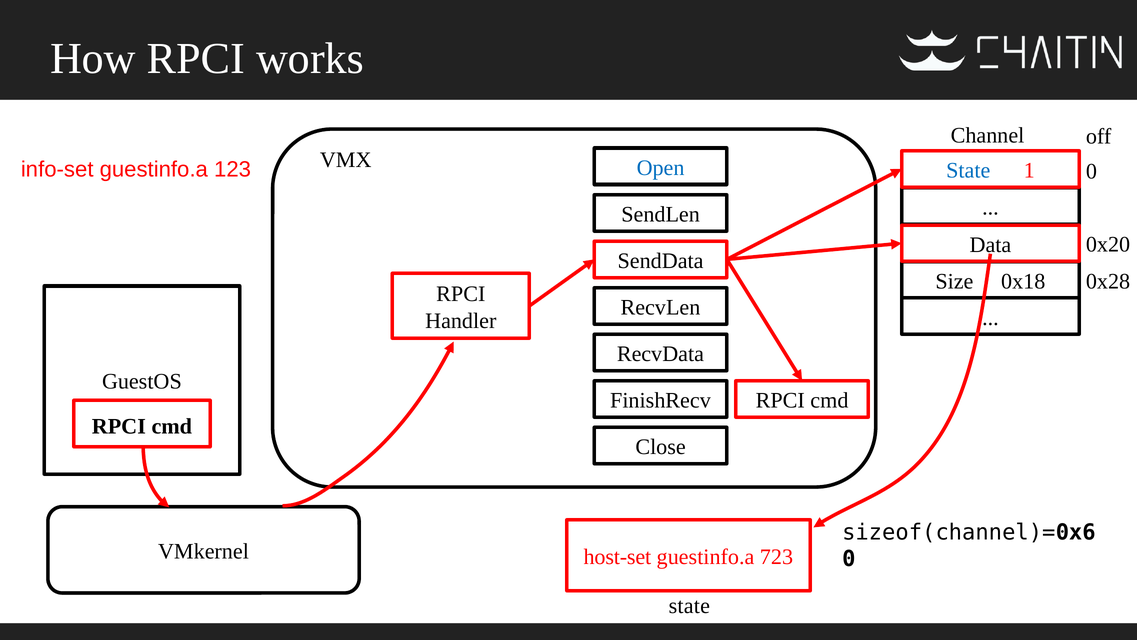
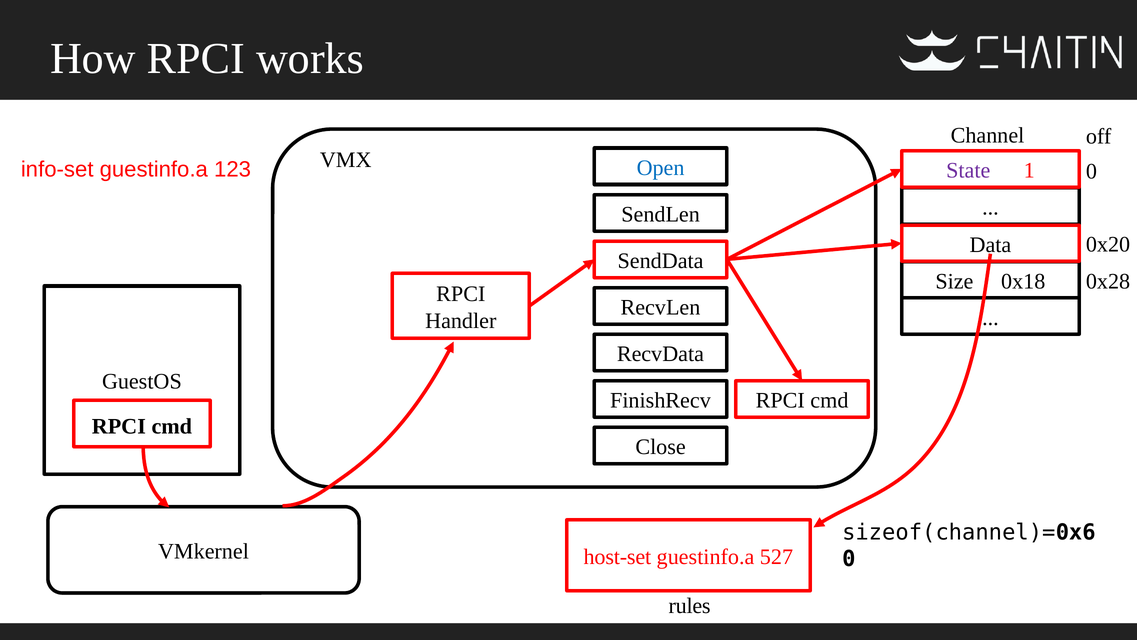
State at (968, 170) colour: blue -> purple
723: 723 -> 527
state at (689, 605): state -> rules
